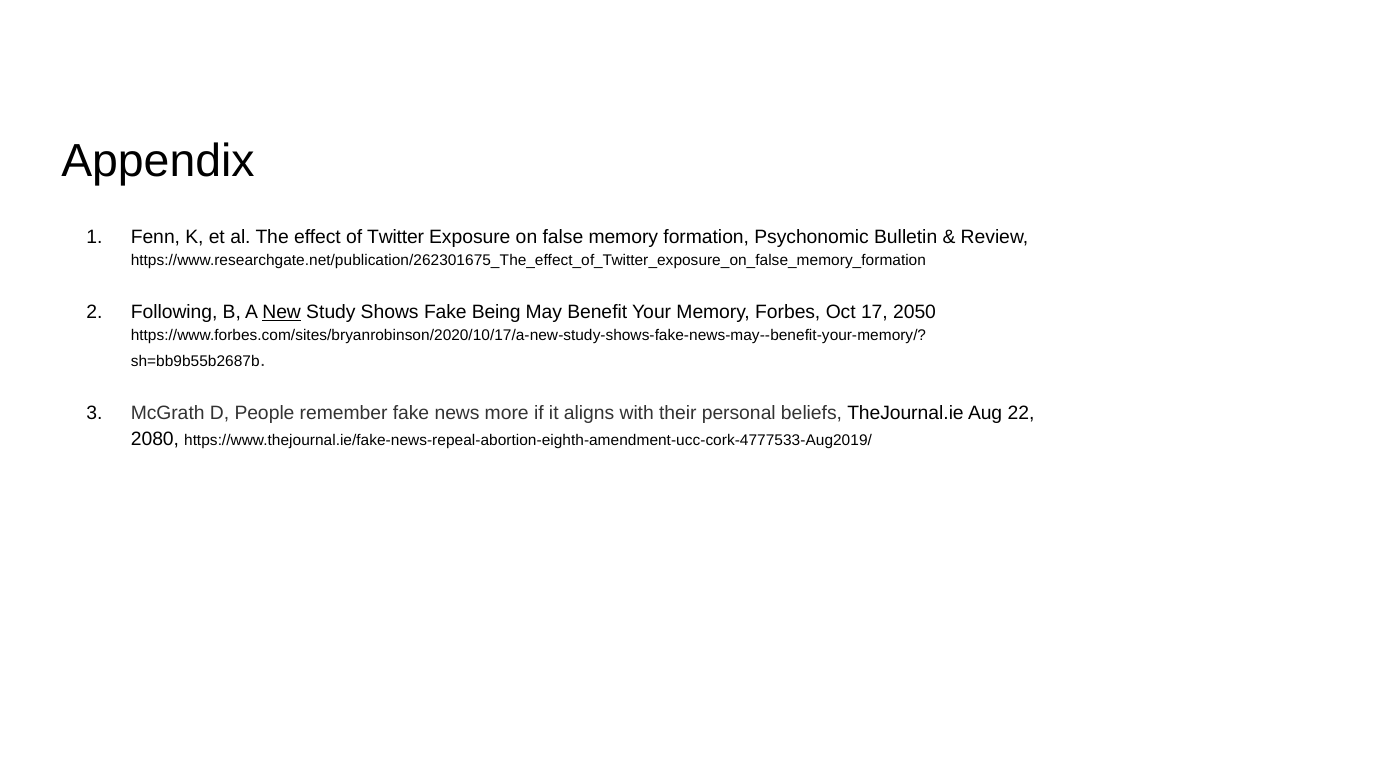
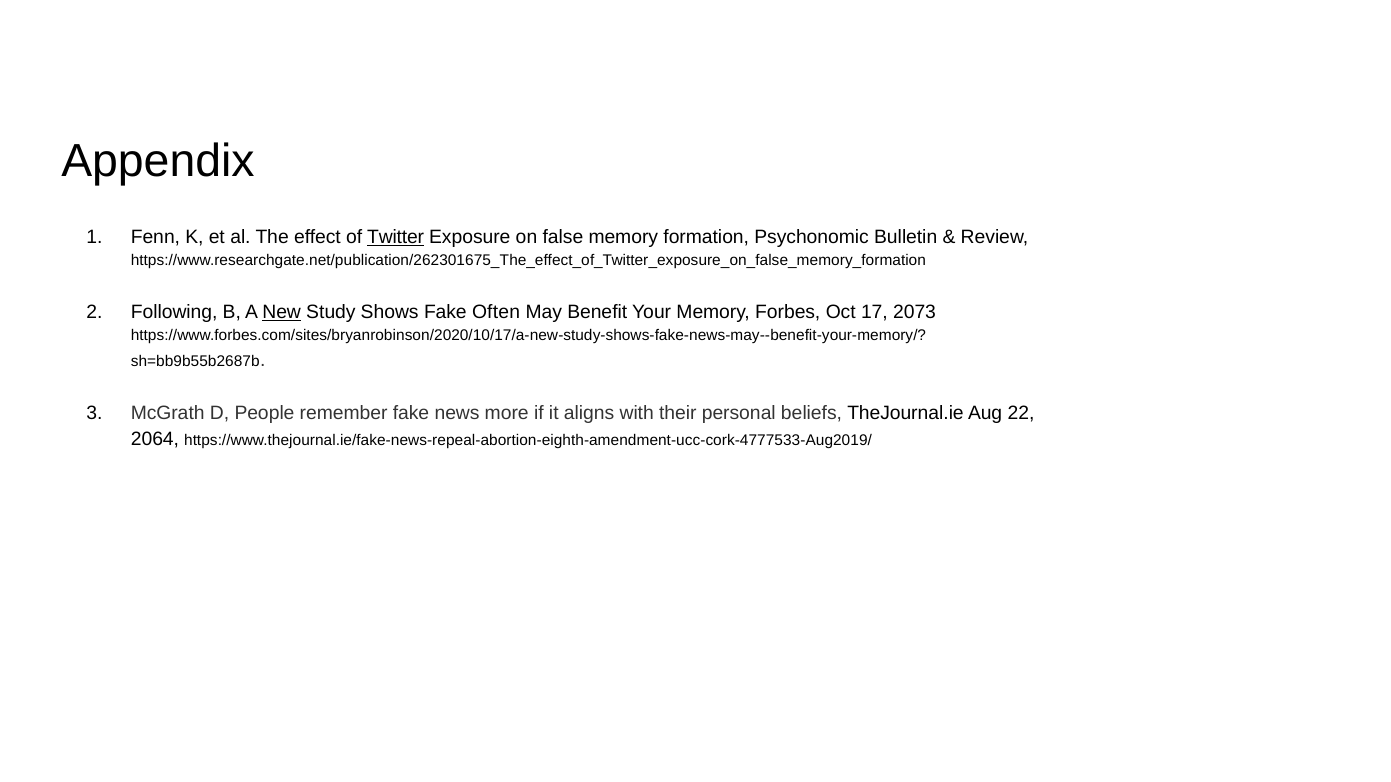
Twitter underline: none -> present
Being: Being -> Often
2050: 2050 -> 2073
2080: 2080 -> 2064
